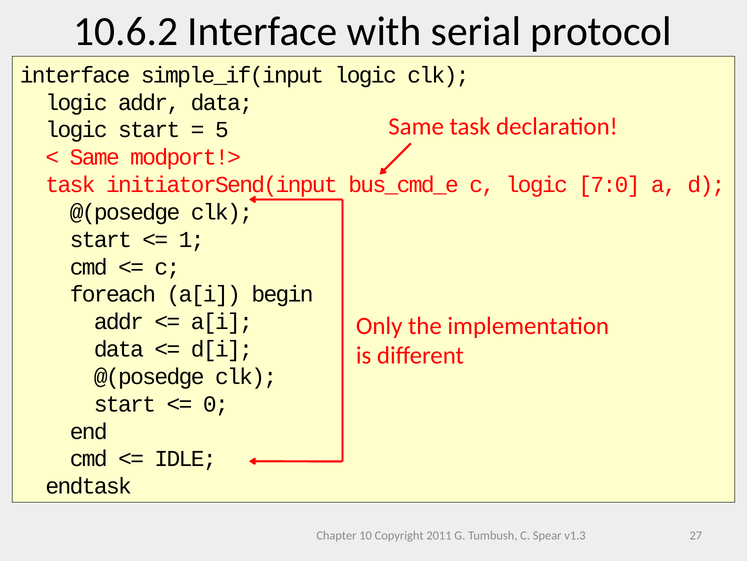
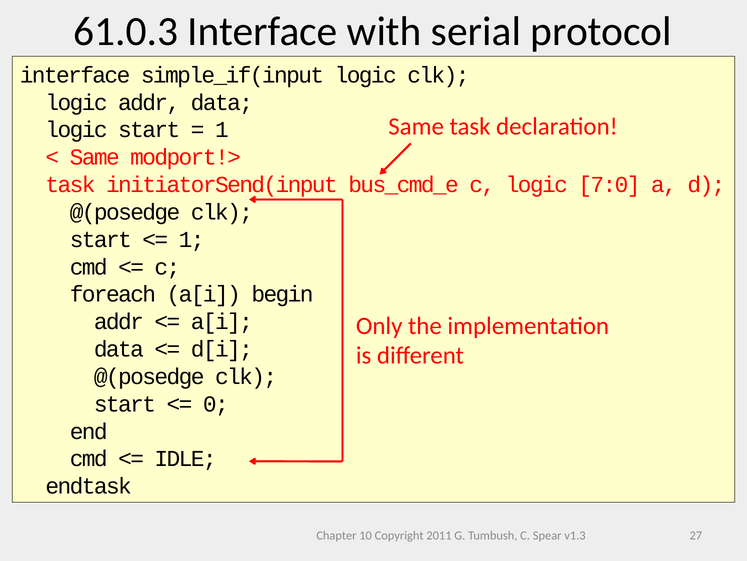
10.6.2: 10.6.2 -> 61.0.3
5 at (222, 130): 5 -> 1
